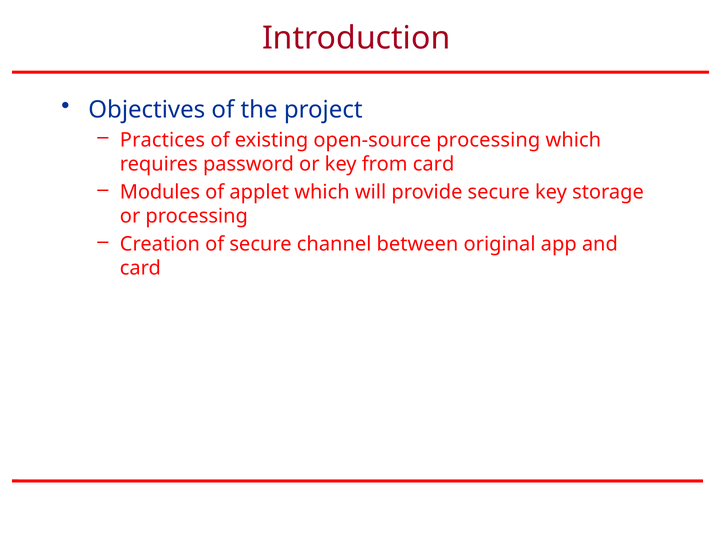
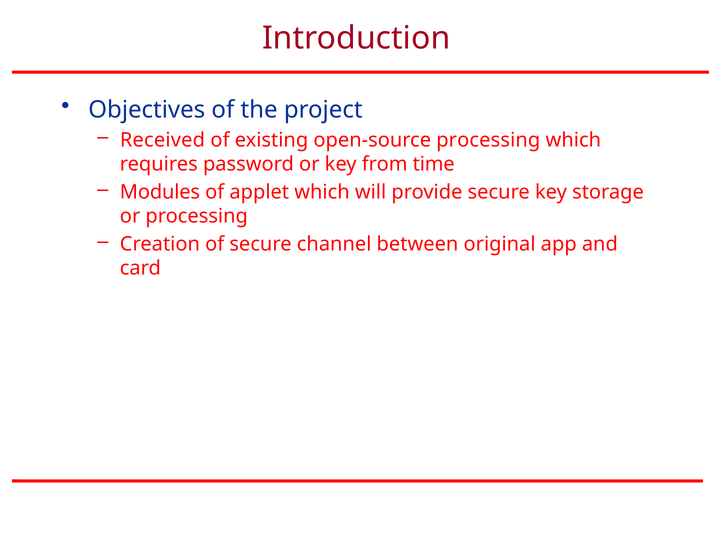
Practices: Practices -> Received
from card: card -> time
